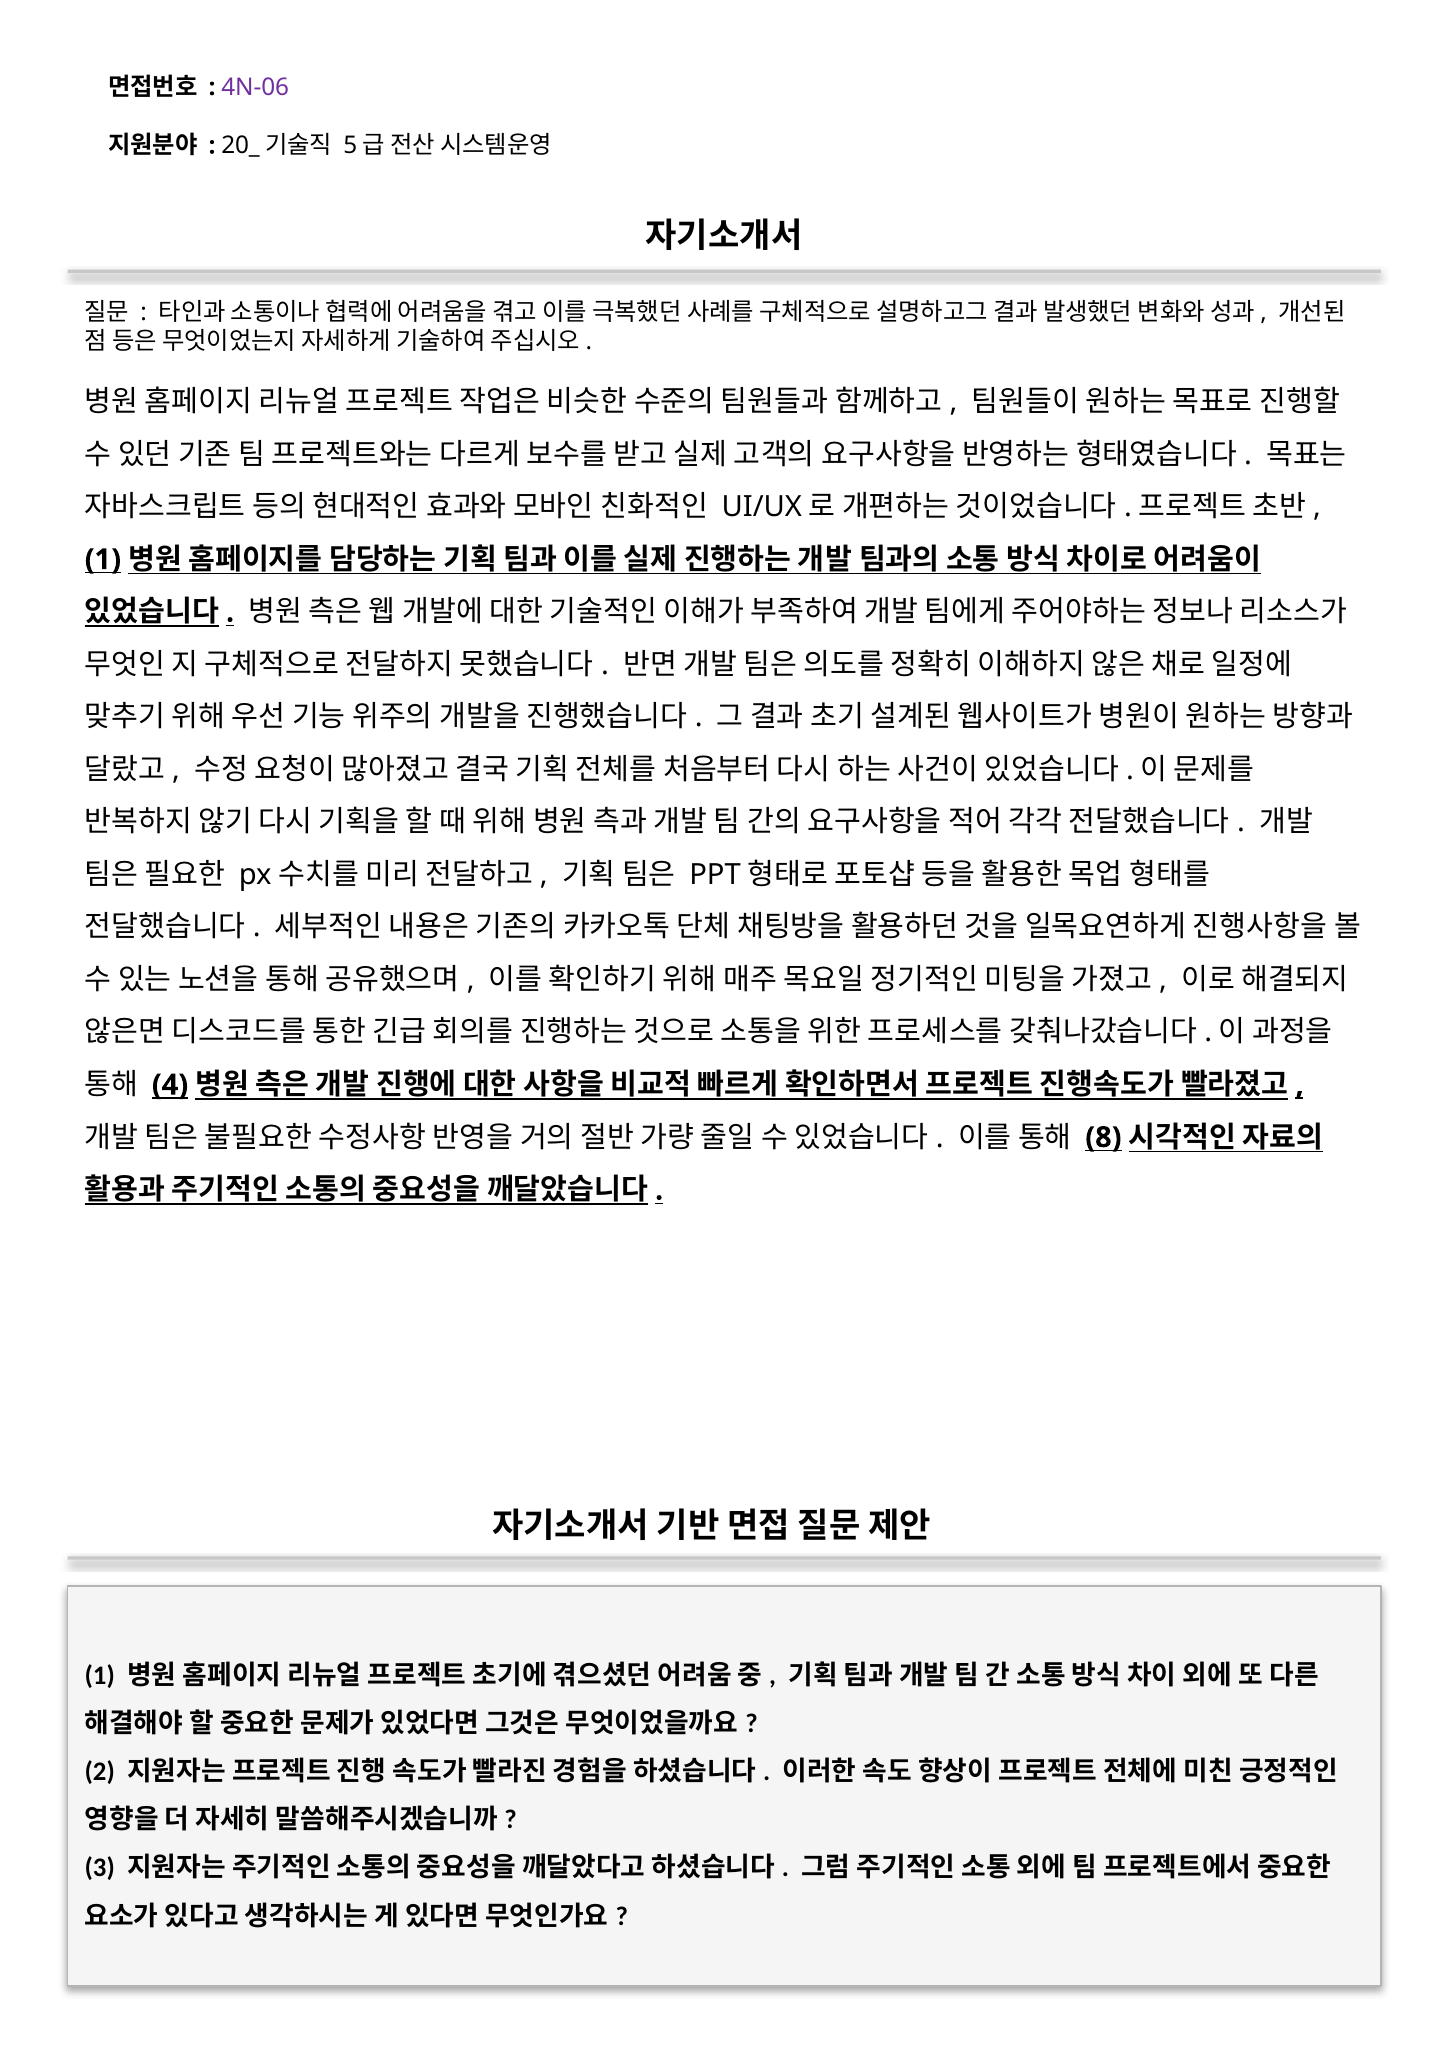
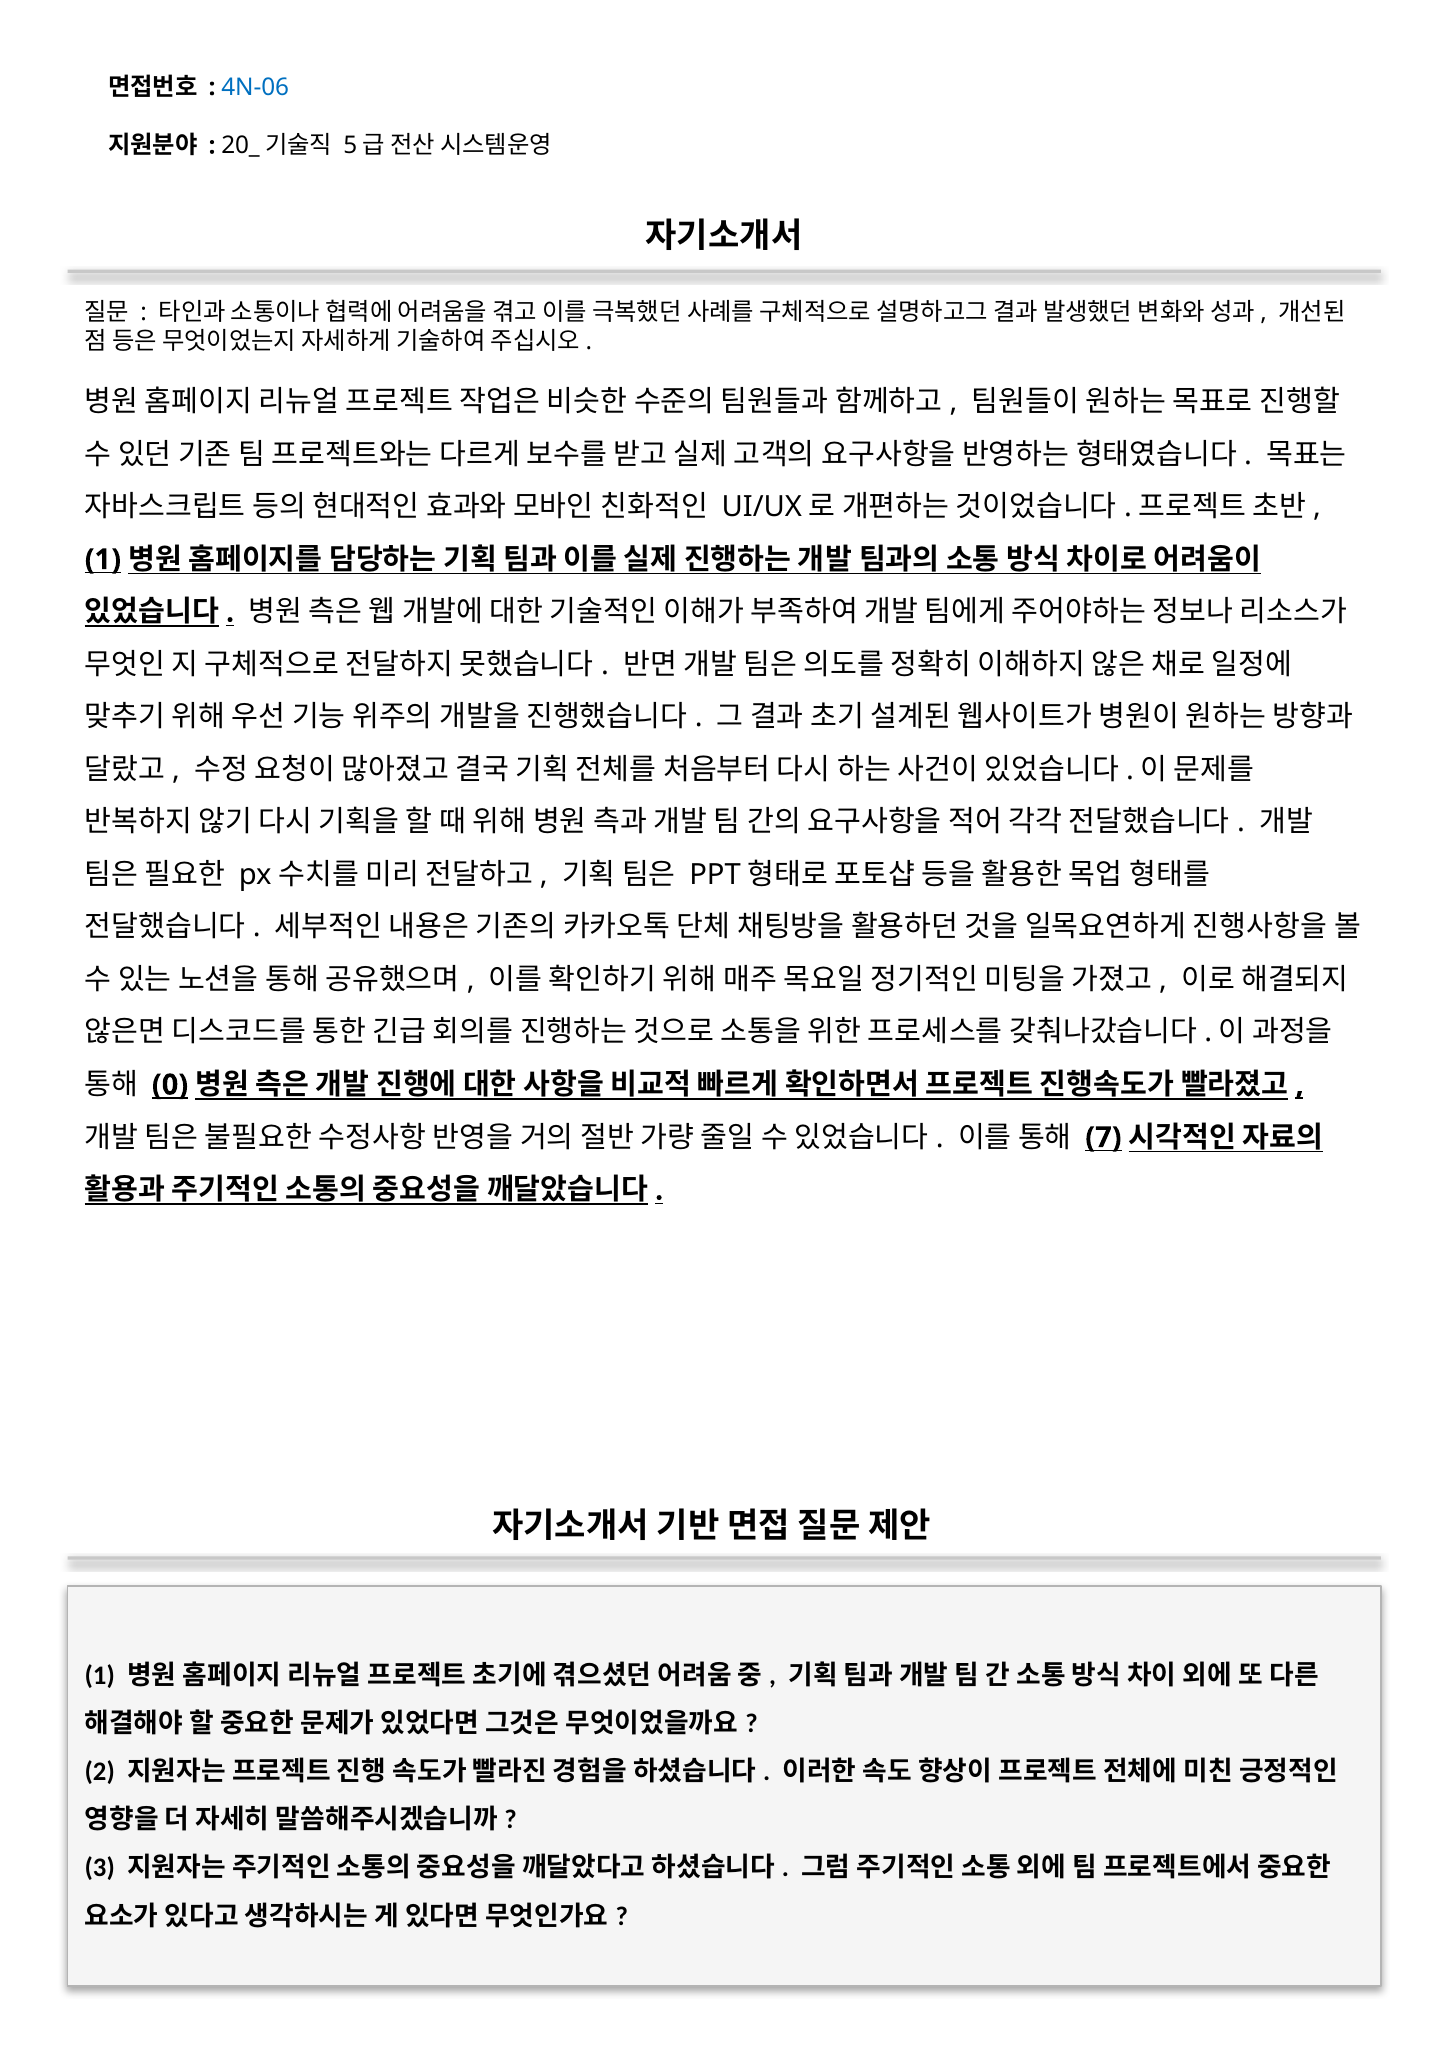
4N-06 colour: purple -> blue
4: 4 -> 0
8: 8 -> 7
